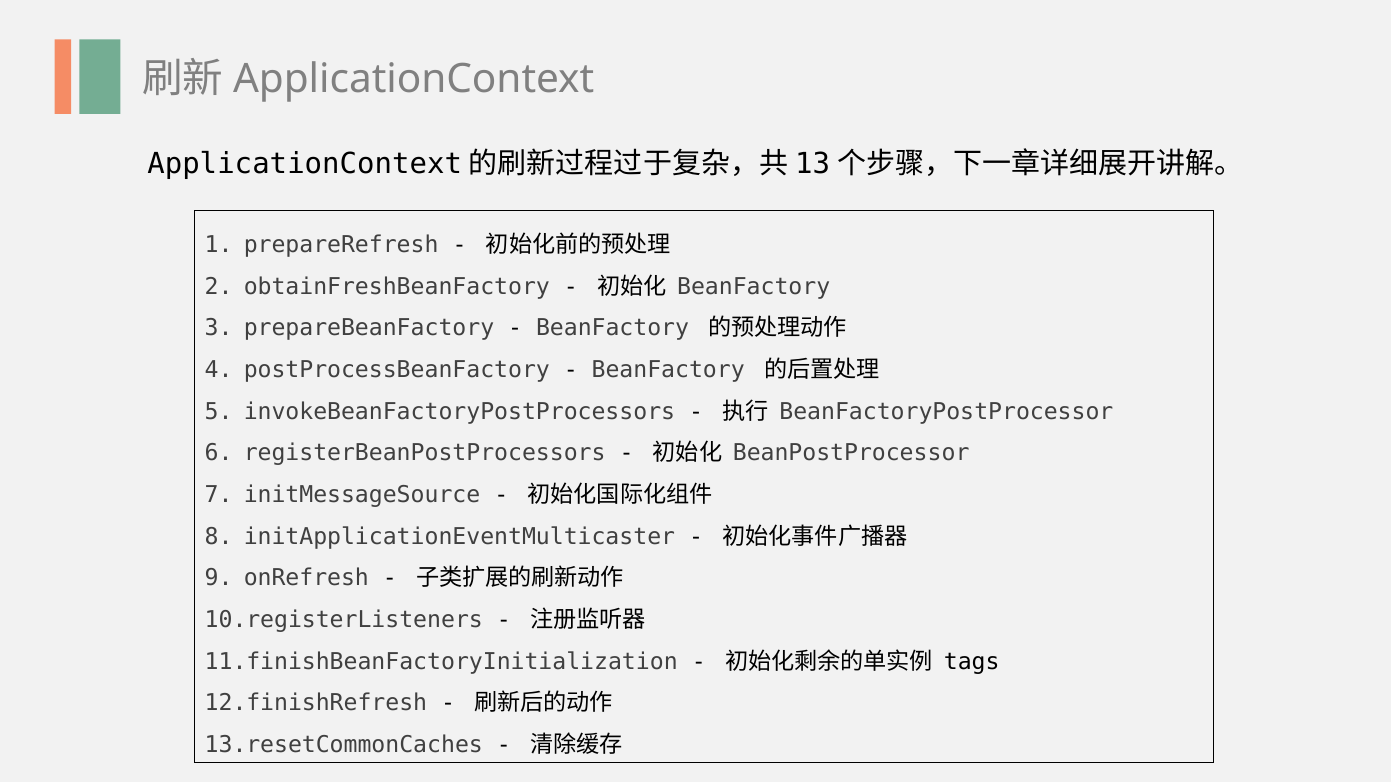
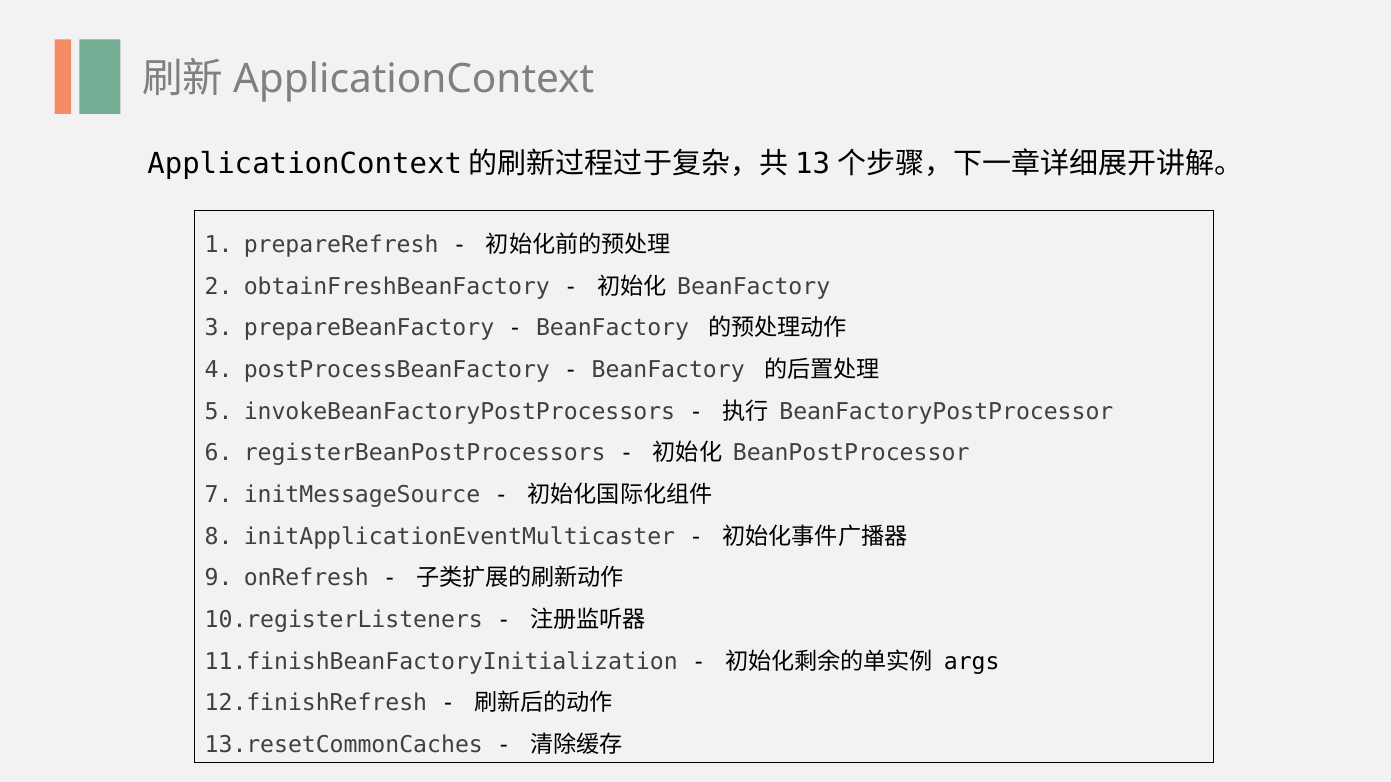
tags: tags -> args
